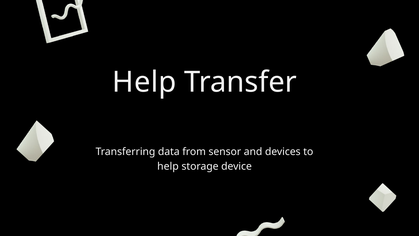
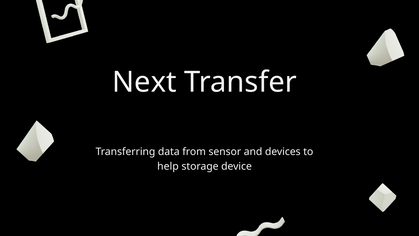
Help at (144, 82): Help -> Next
